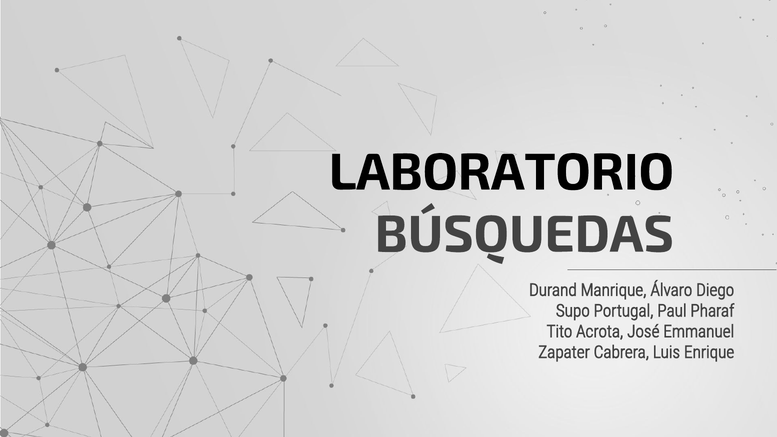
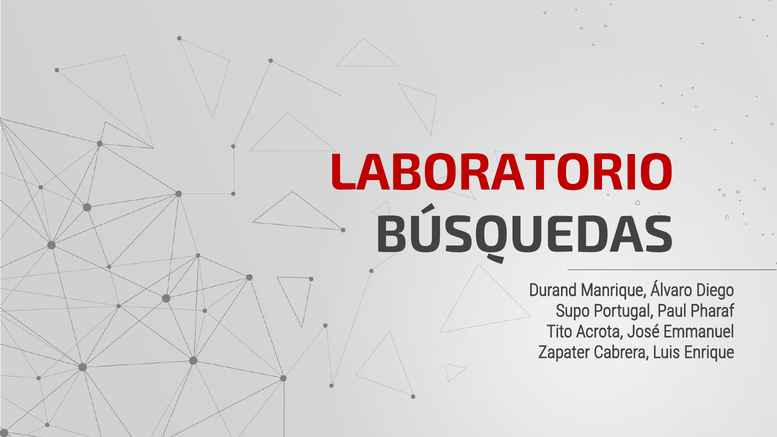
LABORATORIO colour: black -> red
